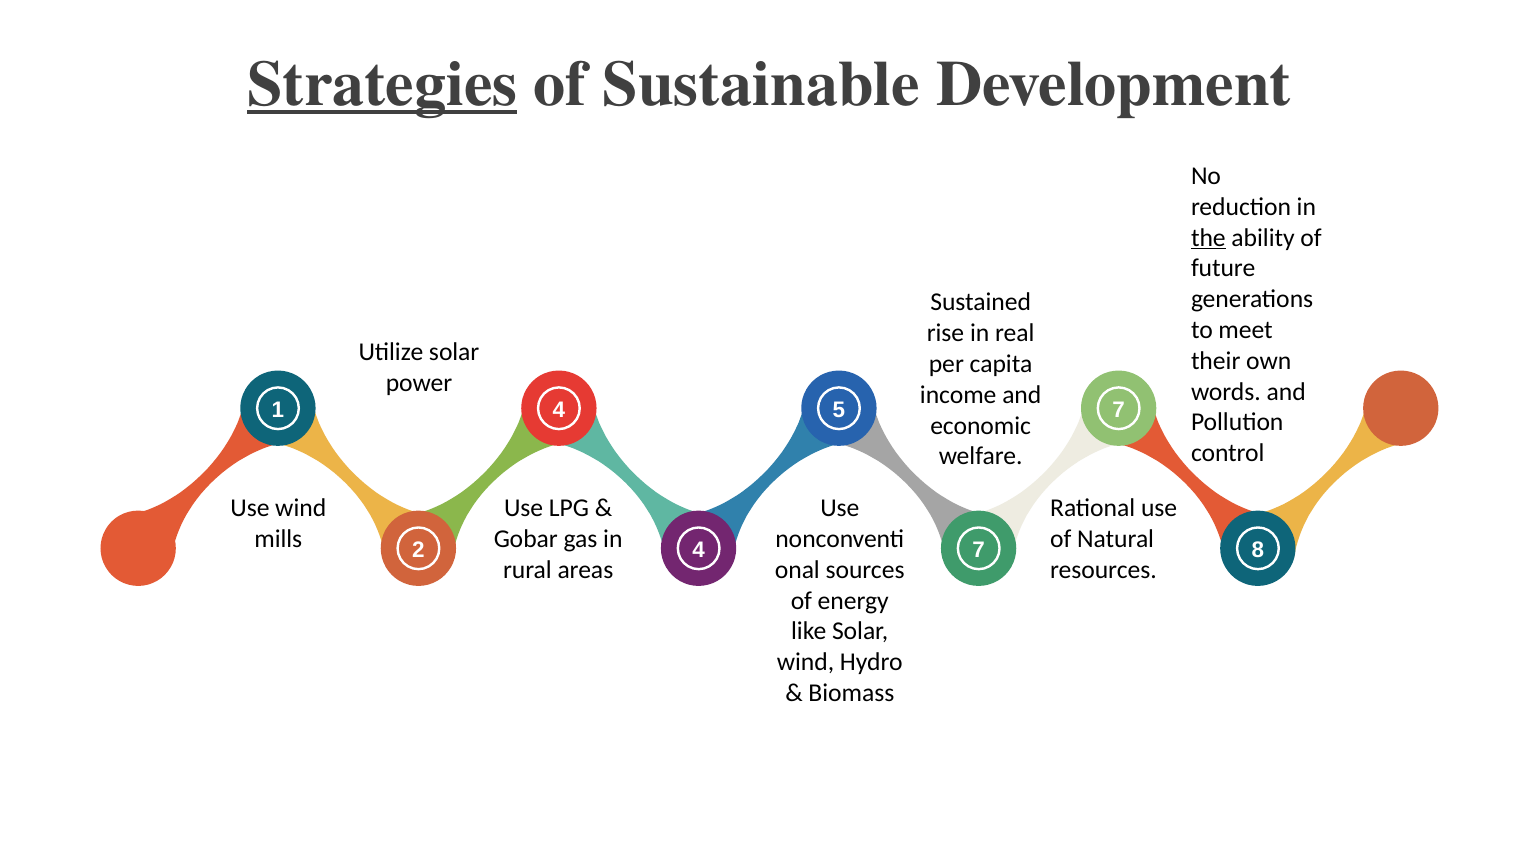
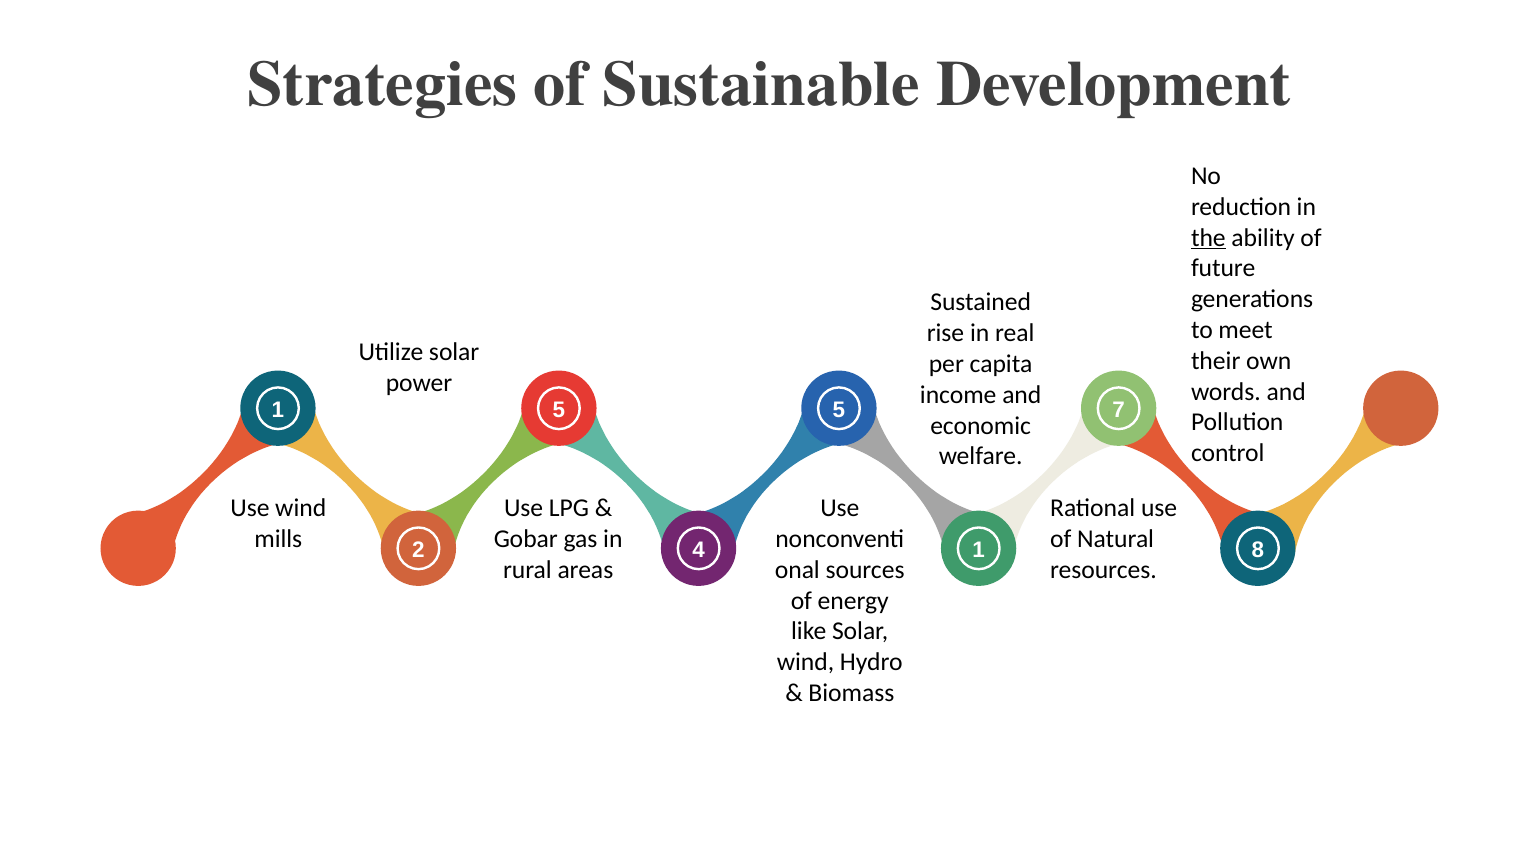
Strategies underline: present -> none
1 4: 4 -> 5
4 7: 7 -> 1
